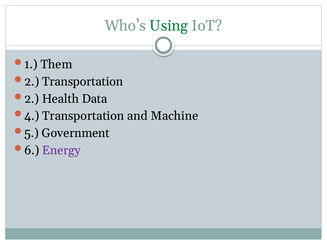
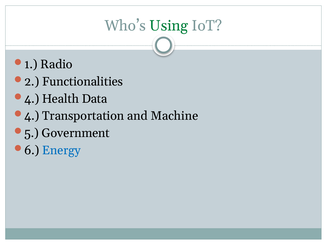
Them: Them -> Radio
2 Transportation: Transportation -> Functionalities
2 at (32, 99): 2 -> 4
Energy colour: purple -> blue
